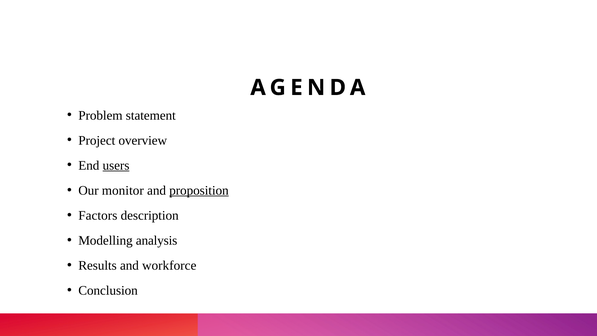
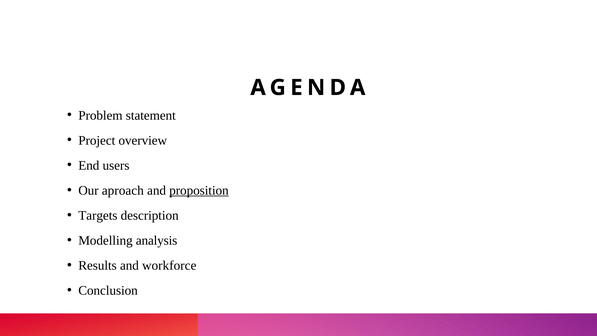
users underline: present -> none
monitor: monitor -> aproach
Factors: Factors -> Targets
